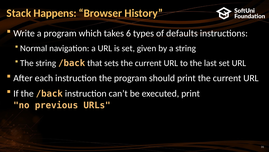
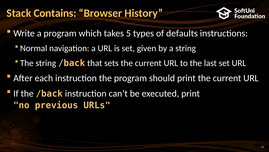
Happens: Happens -> Contains
6: 6 -> 5
